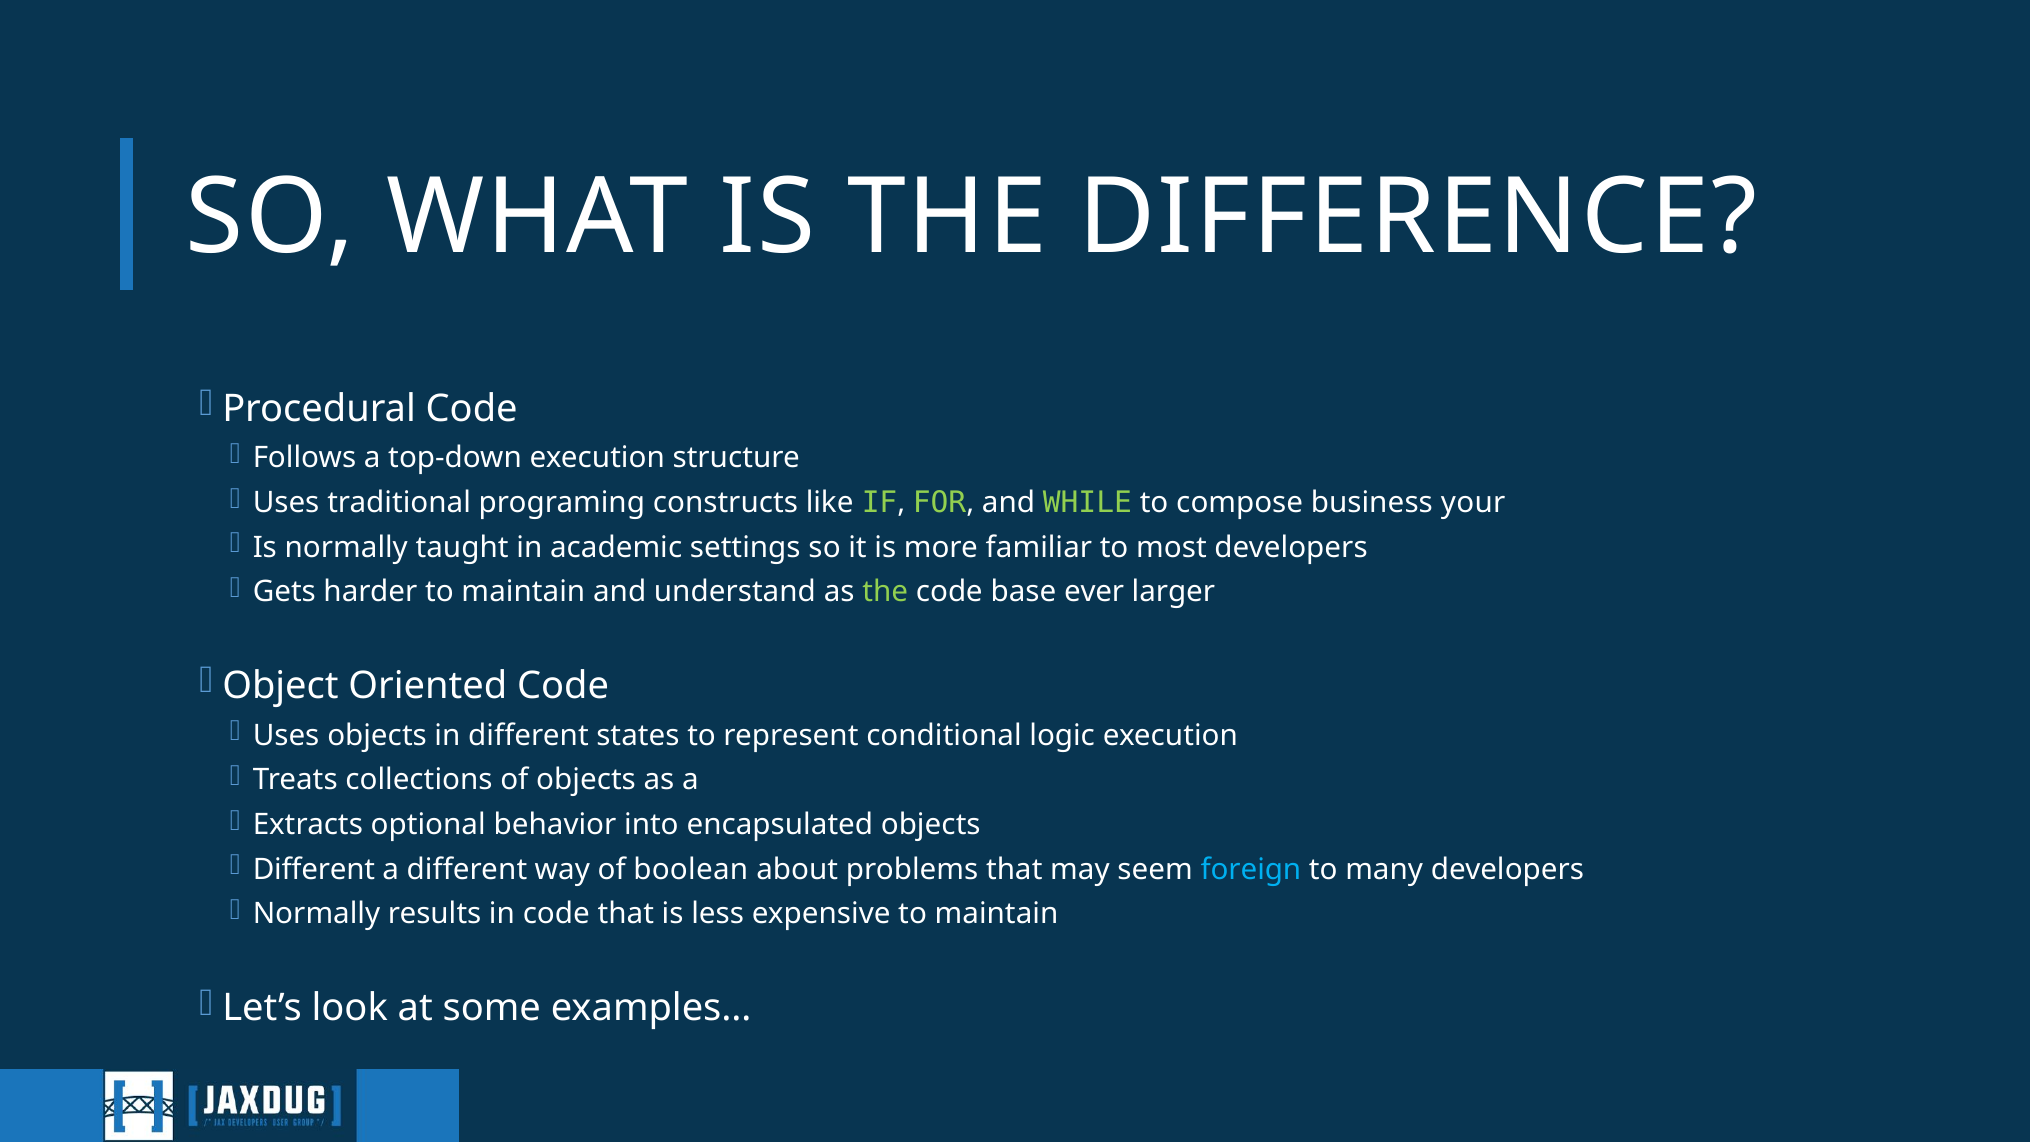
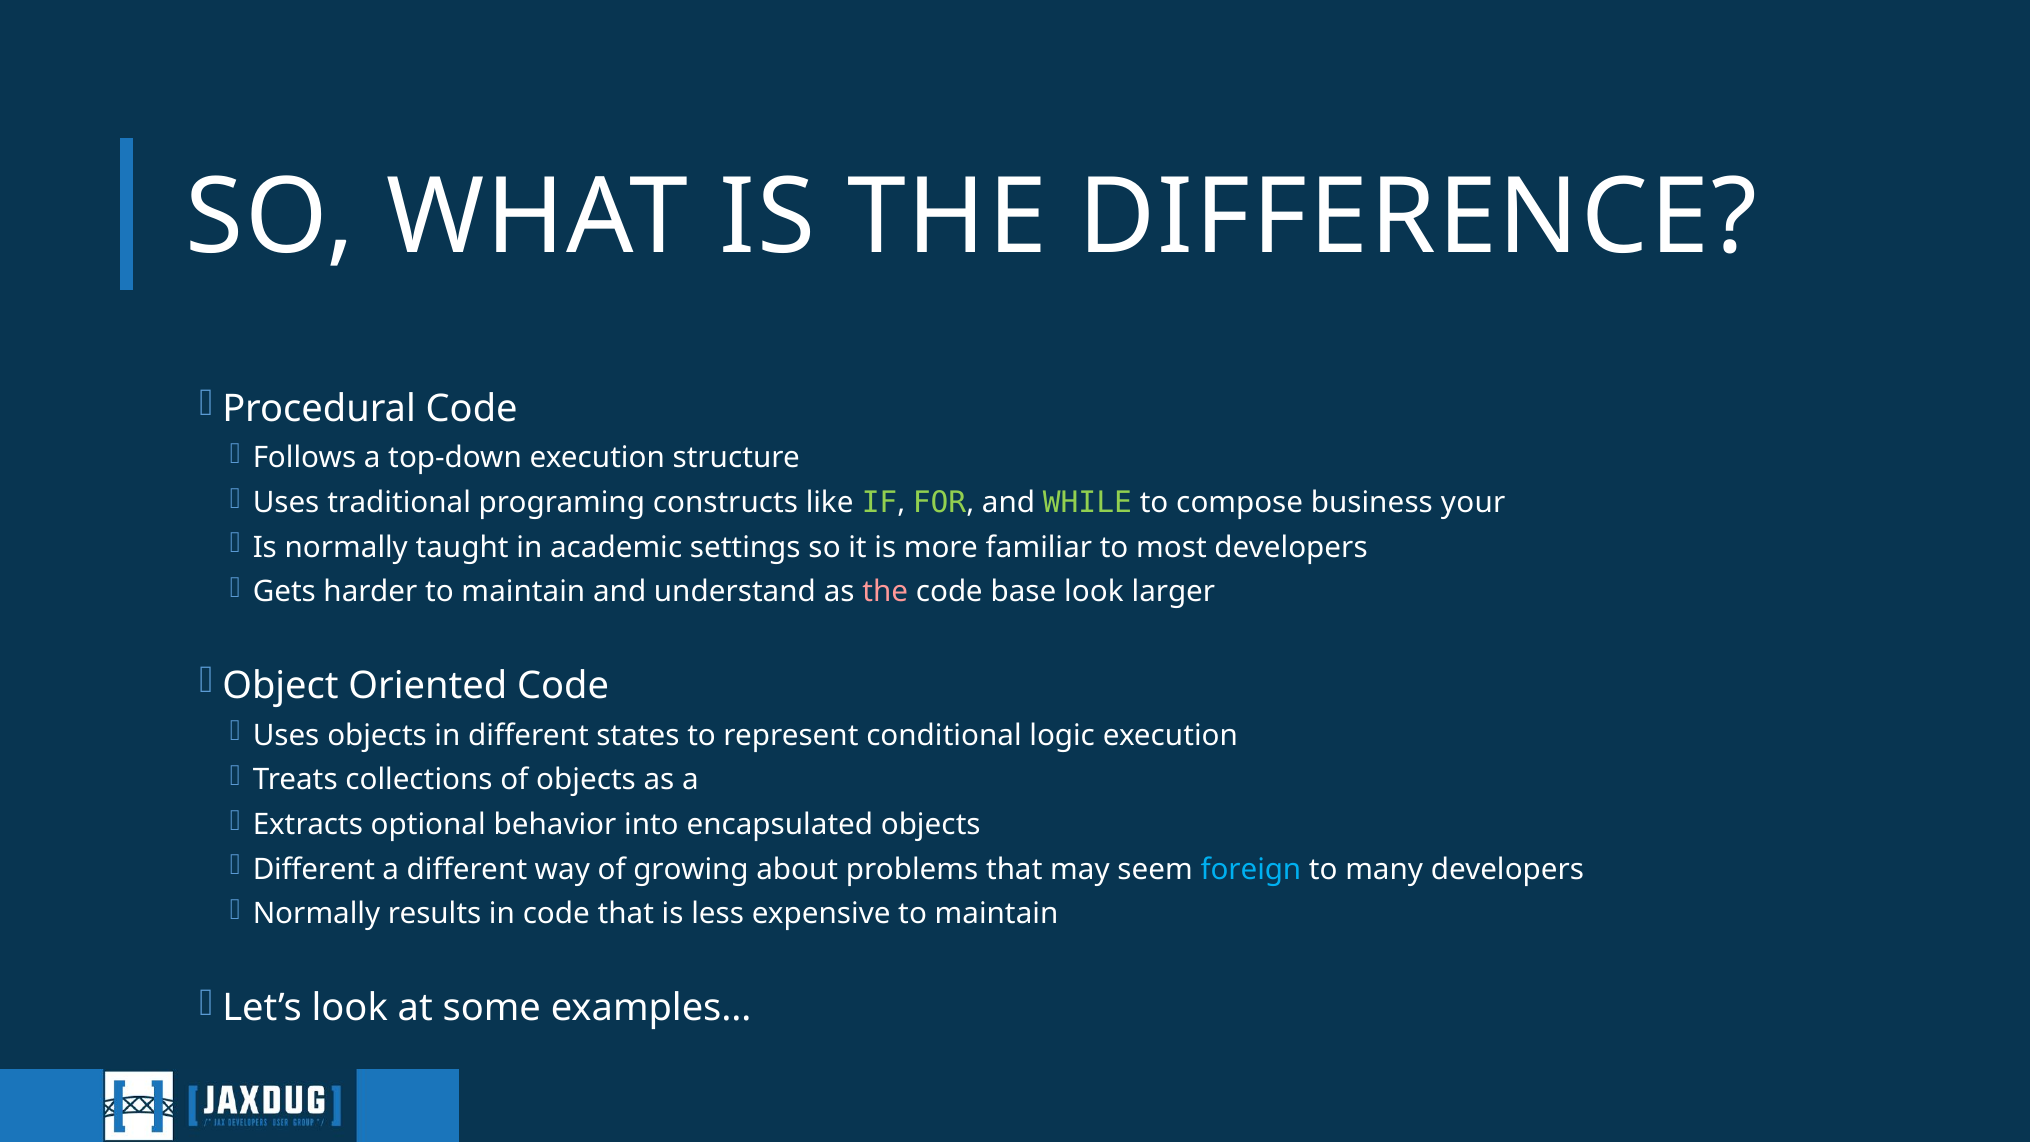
the at (885, 592) colour: light green -> pink
base ever: ever -> look
boolean: boolean -> growing
